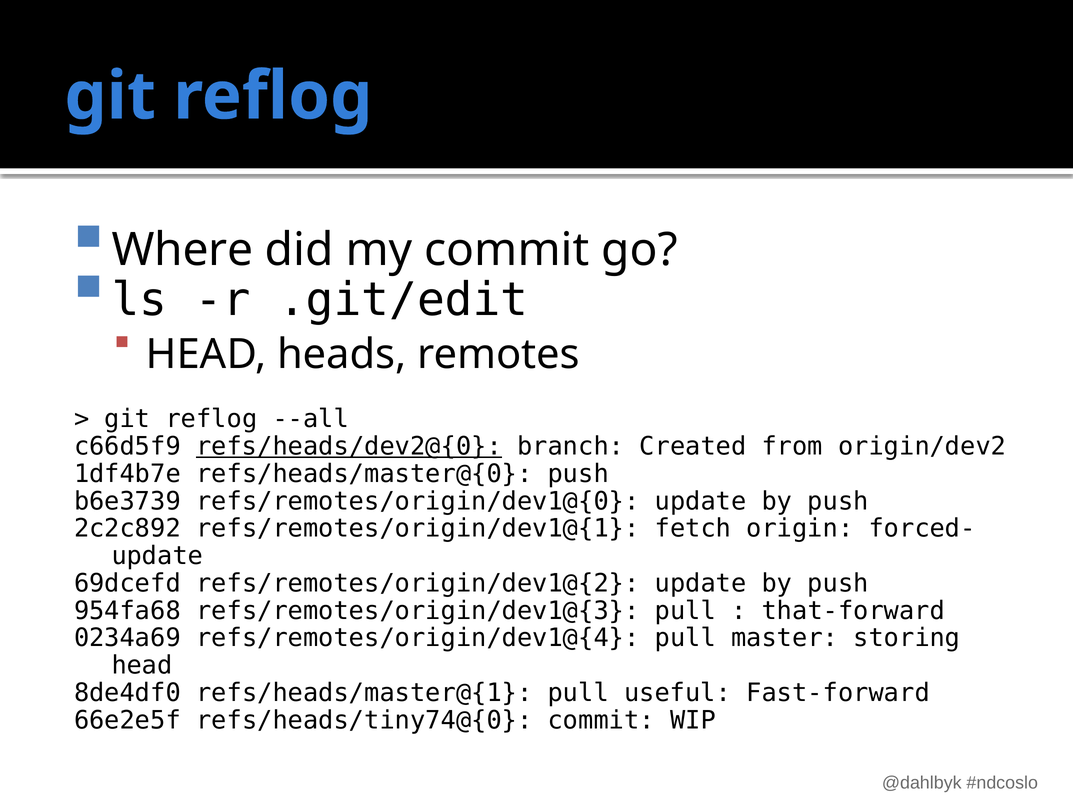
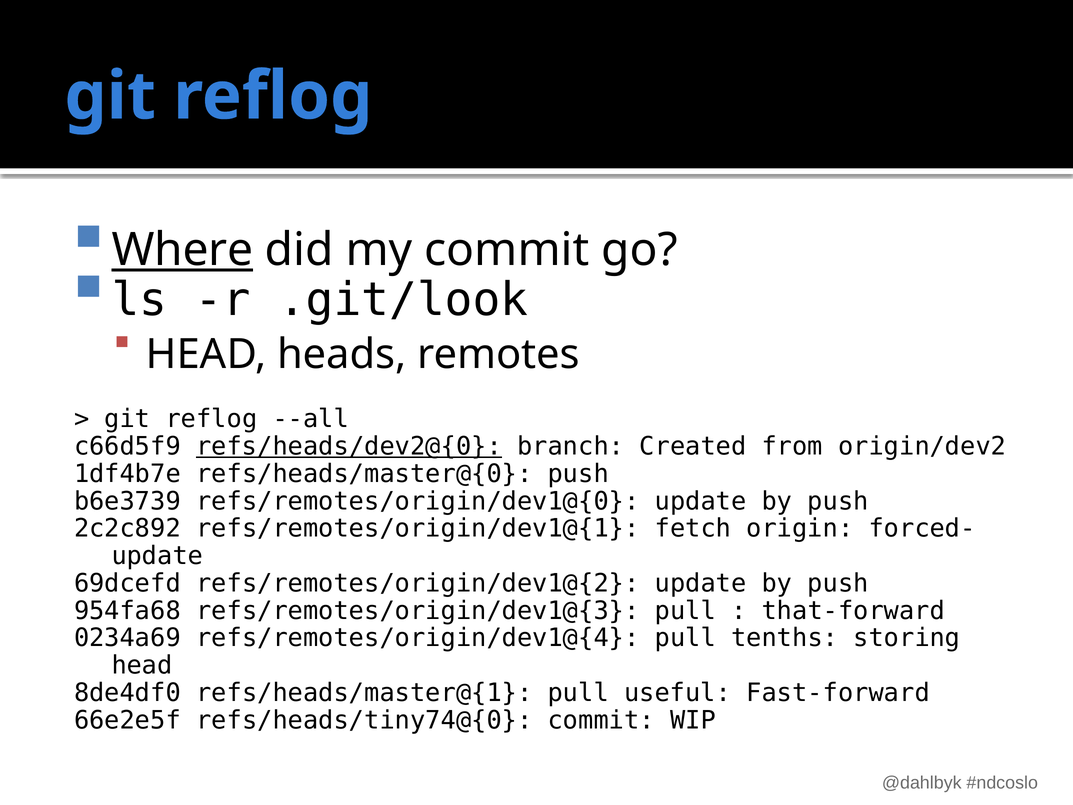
Where underline: none -> present
.git/edit: .git/edit -> .git/look
master: master -> tenths
